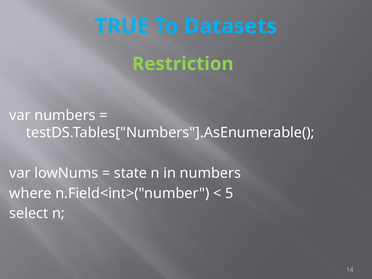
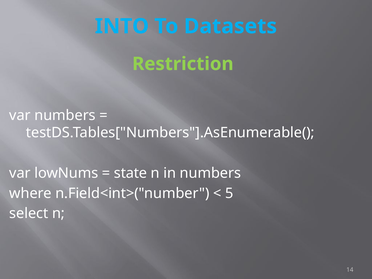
TRUE: TRUE -> INTO
